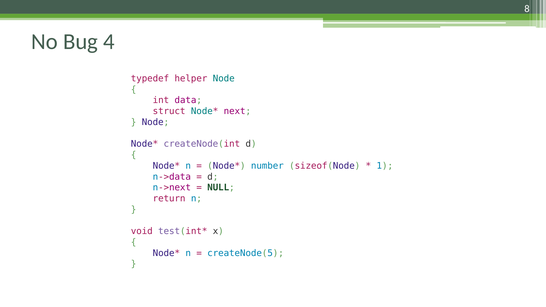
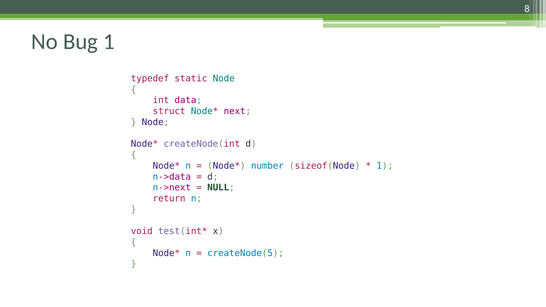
Bug 4: 4 -> 1
helper: helper -> static
